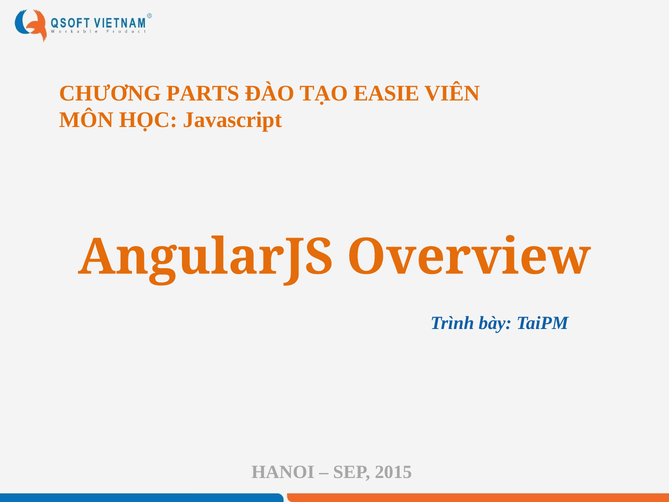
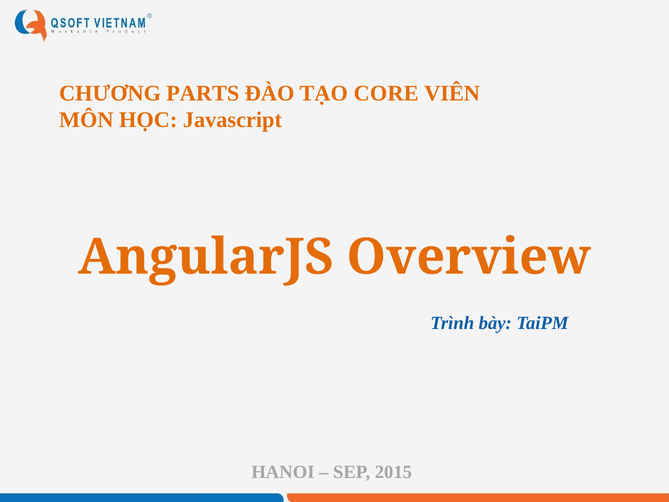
EASIE: EASIE -> CORE
